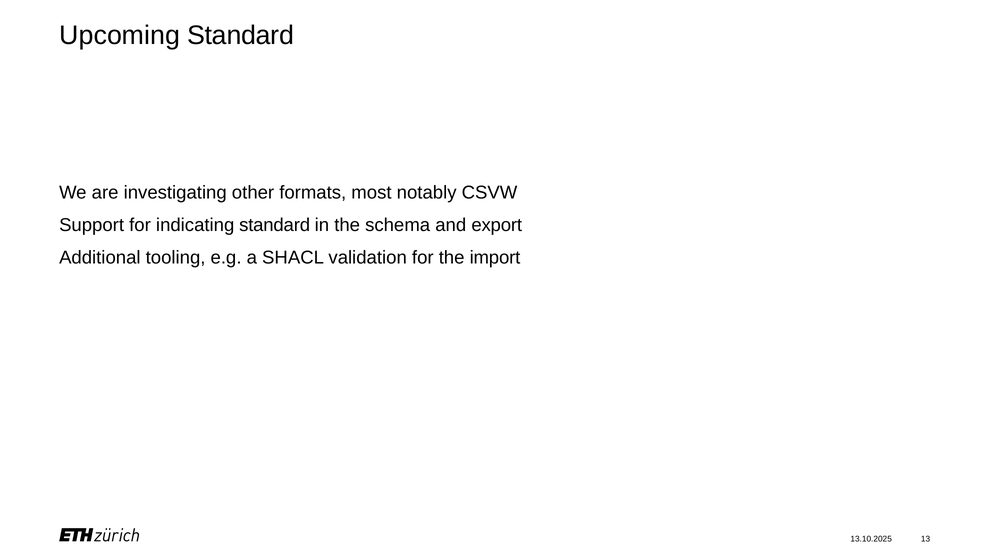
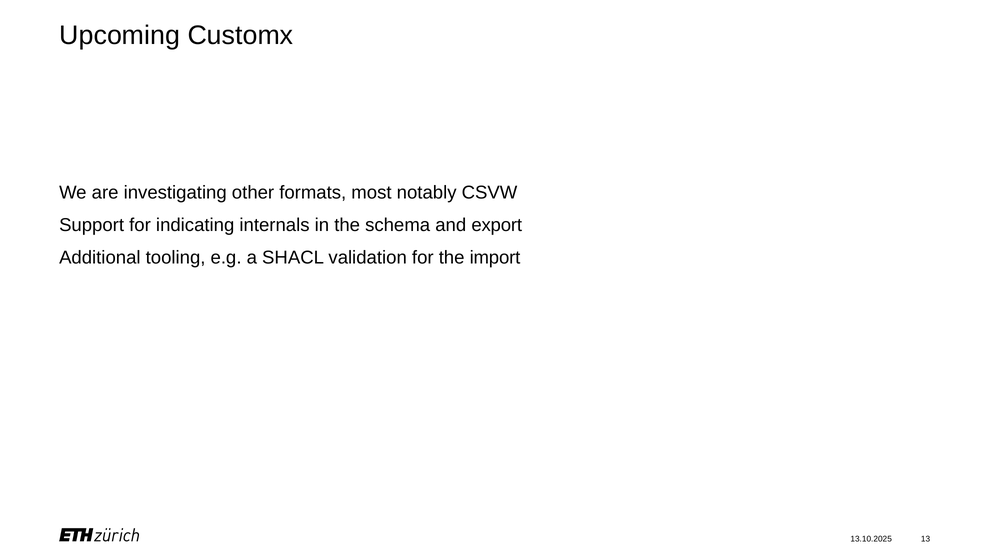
Upcoming Standard: Standard -> Customx
indicating standard: standard -> internals
